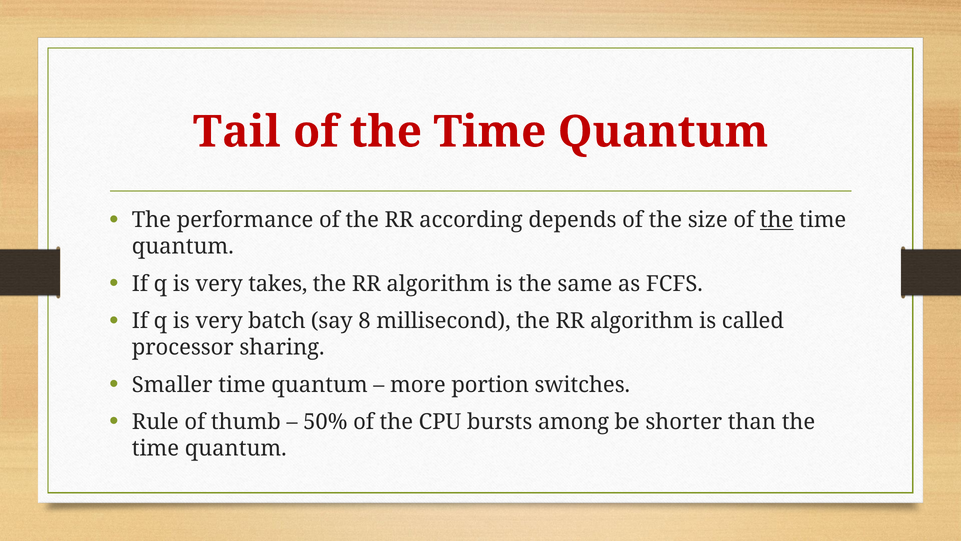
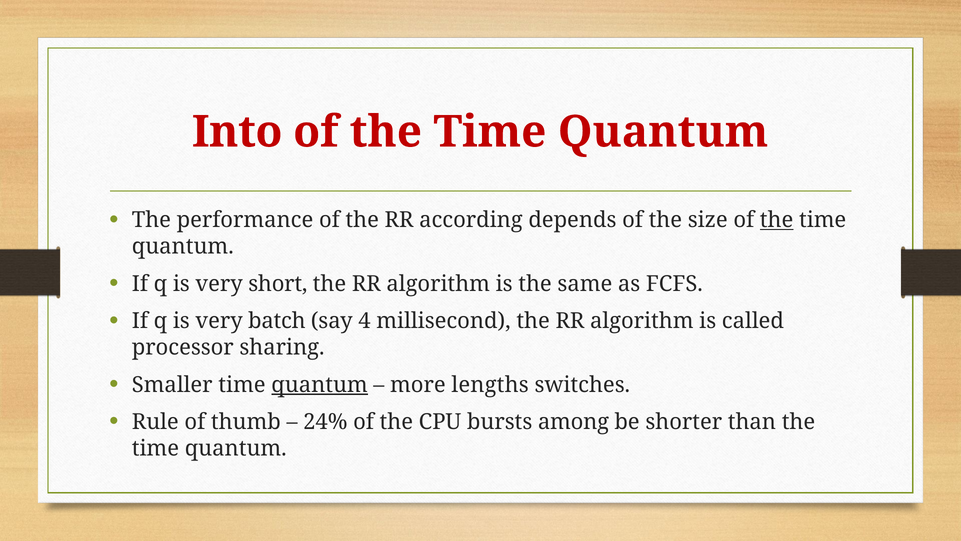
Tail: Tail -> Into
takes: takes -> short
8: 8 -> 4
quantum at (320, 384) underline: none -> present
portion: portion -> lengths
50%: 50% -> 24%
